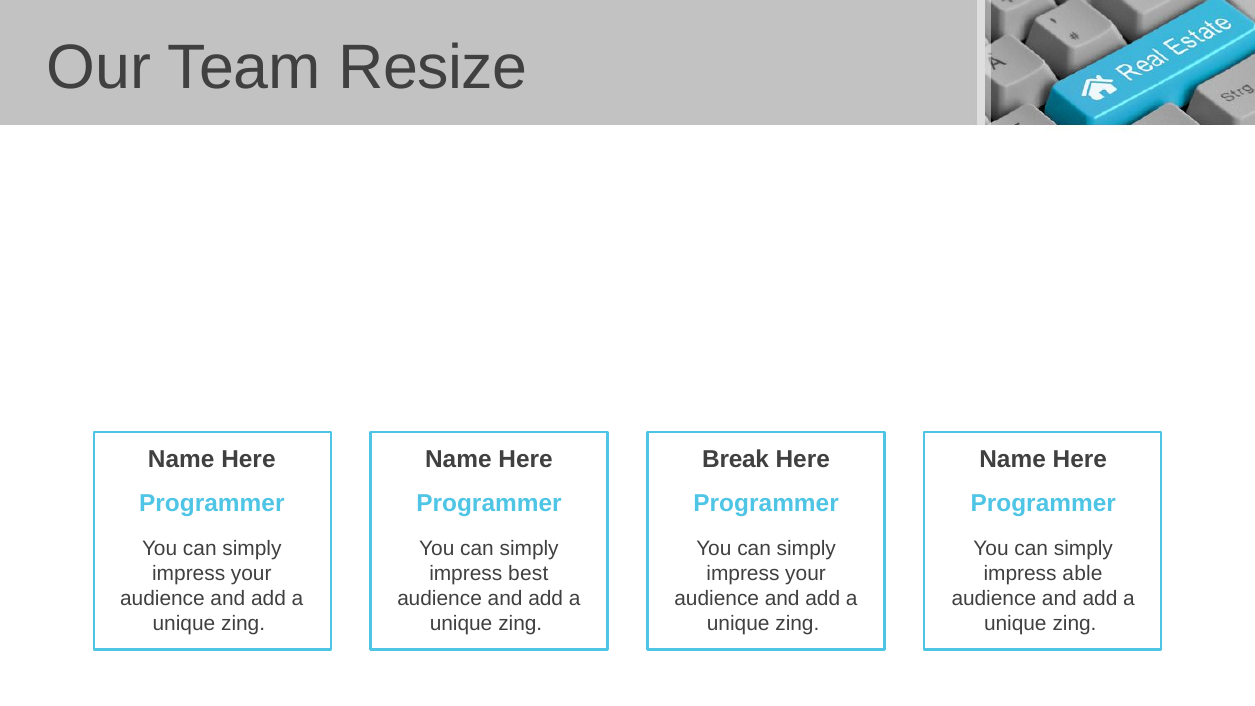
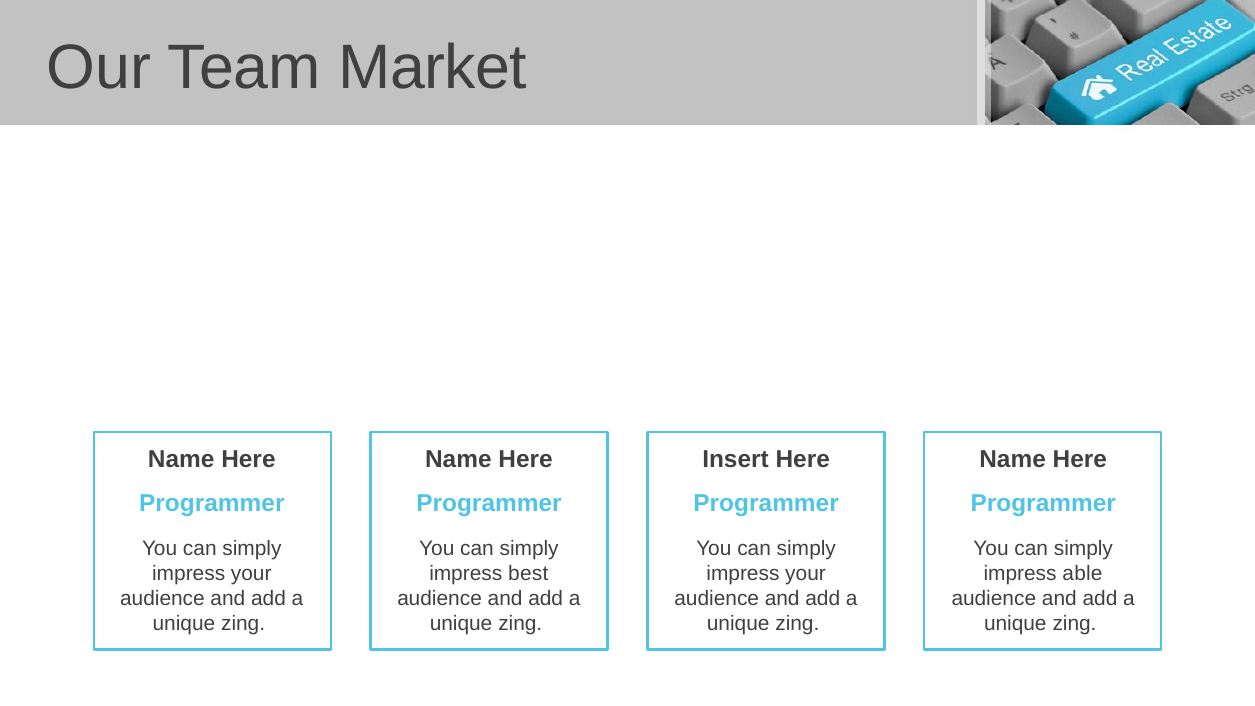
Resize: Resize -> Market
Break: Break -> Insert
